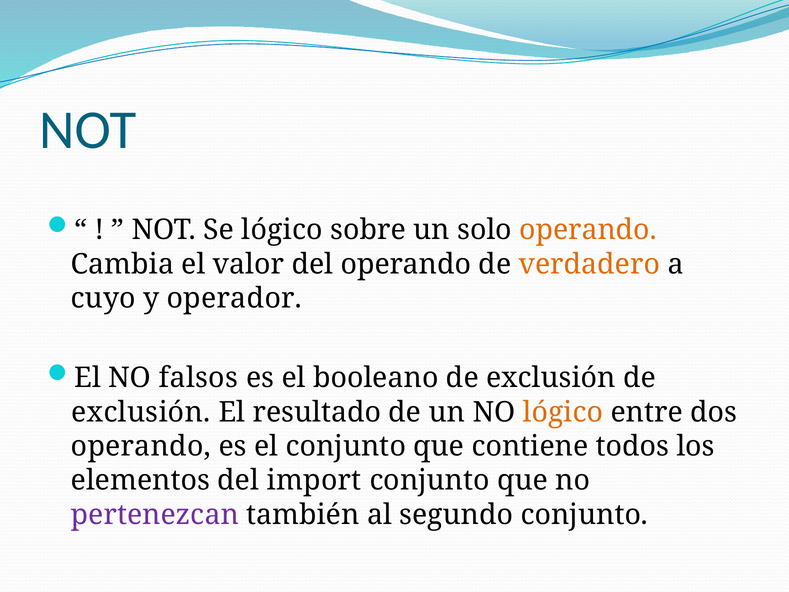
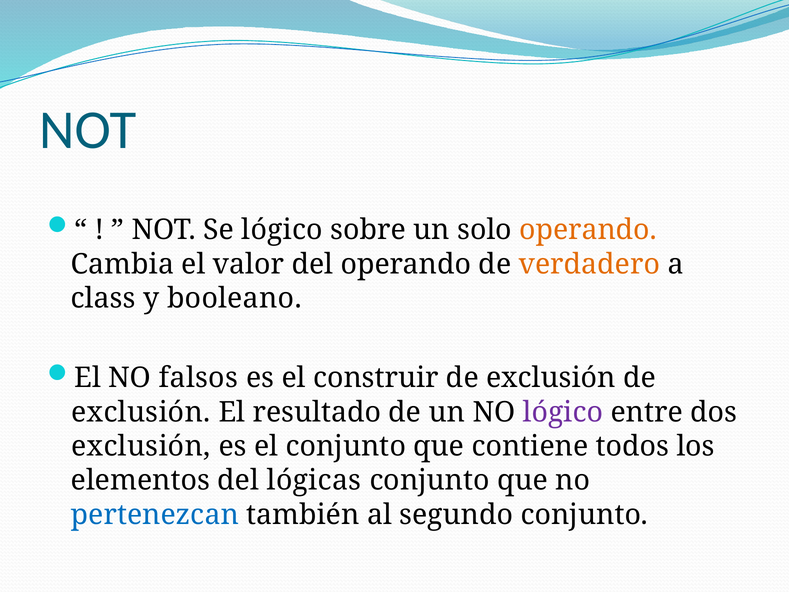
cuyo: cuyo -> class
operador: operador -> booleano
booleano: booleano -> construir
lógico at (563, 412) colour: orange -> purple
operando at (141, 446): operando -> exclusión
import: import -> lógicas
pertenezcan colour: purple -> blue
